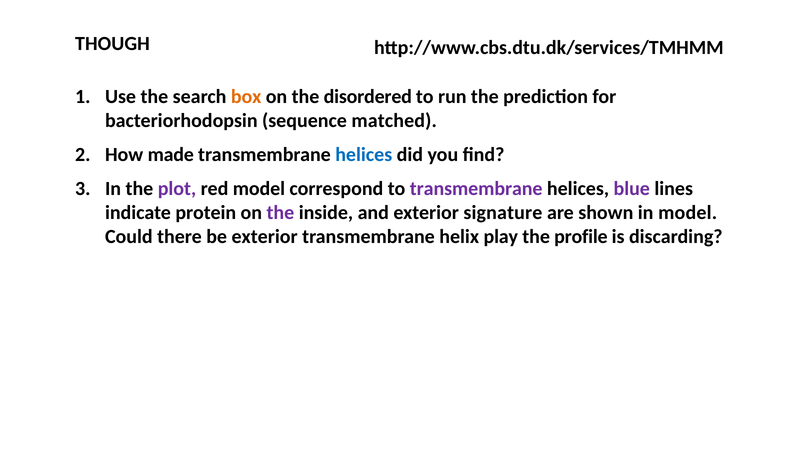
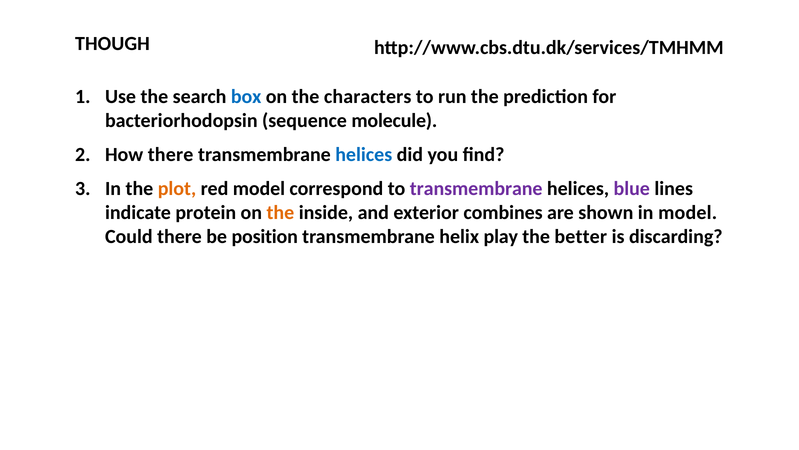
box colour: orange -> blue
disordered: disordered -> characters
matched: matched -> molecule
How made: made -> there
plot colour: purple -> orange
the at (280, 212) colour: purple -> orange
signature: signature -> combines
be exterior: exterior -> position
profile: profile -> better
